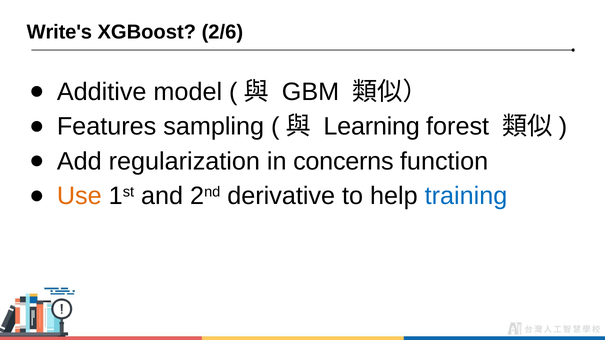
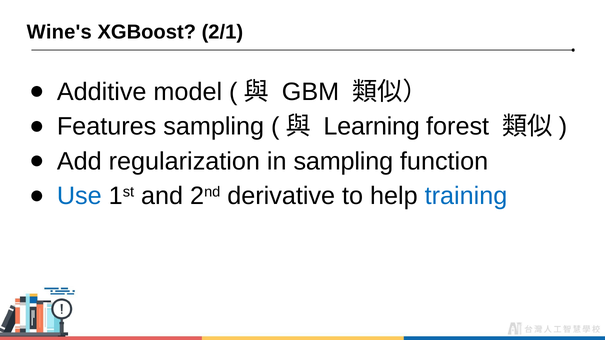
Write's: Write's -> Wine's
2/6: 2/6 -> 2/1
in concerns: concerns -> sampling
Use colour: orange -> blue
